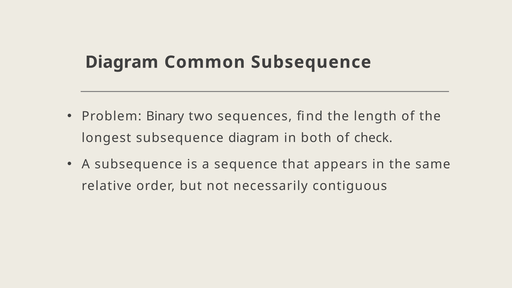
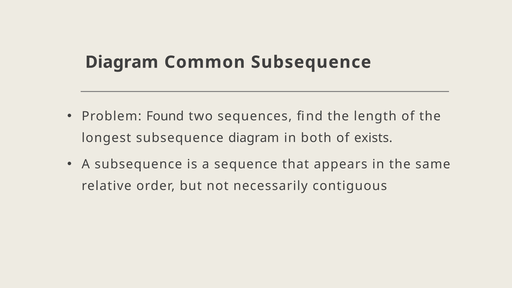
Binary: Binary -> Found
check: check -> exists
